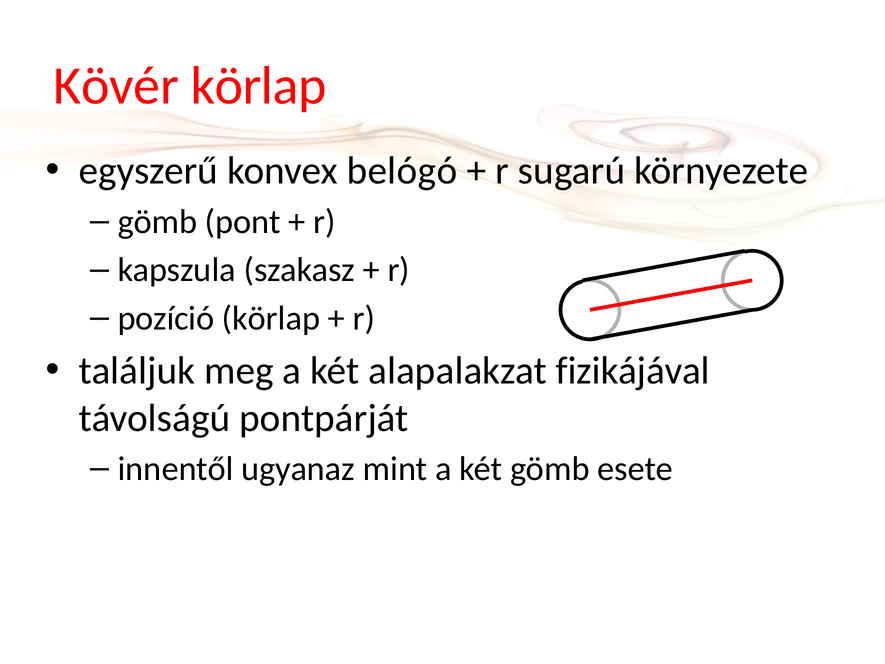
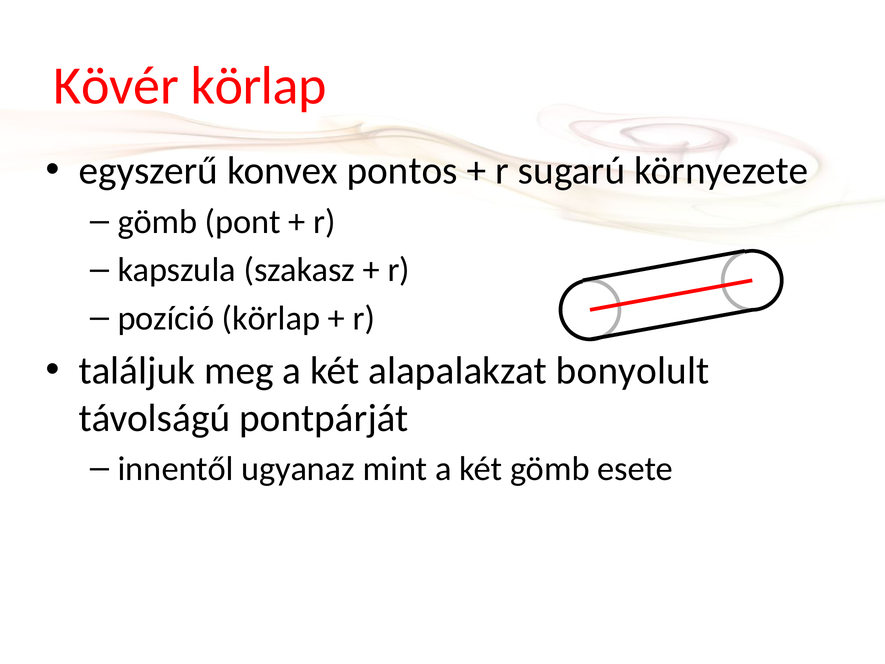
belógó: belógó -> pontos
fizikájával: fizikájával -> bonyolult
